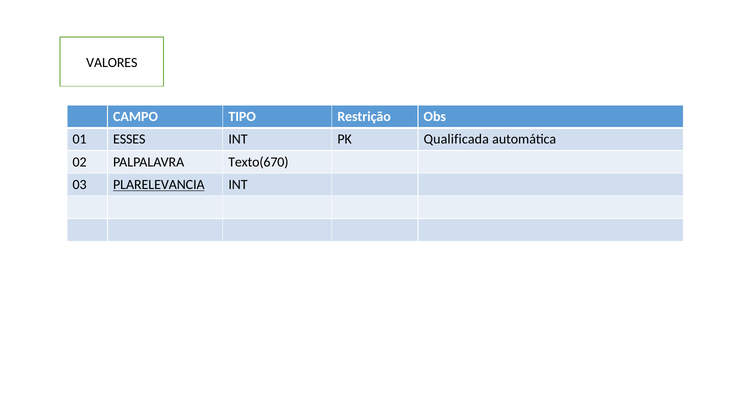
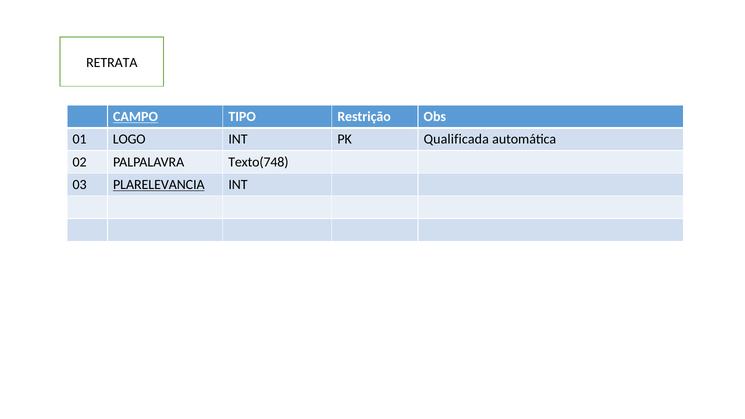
VALORES: VALORES -> RETRATA
CAMPO underline: none -> present
ESSES: ESSES -> LOGO
Texto(670: Texto(670 -> Texto(748
